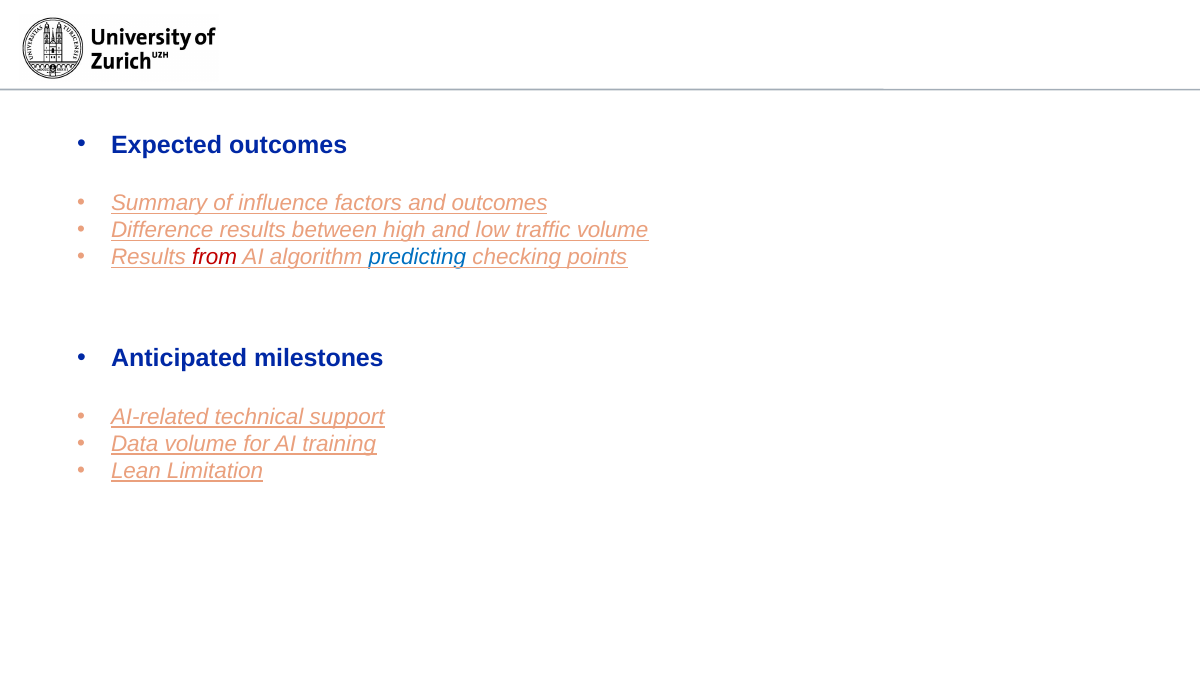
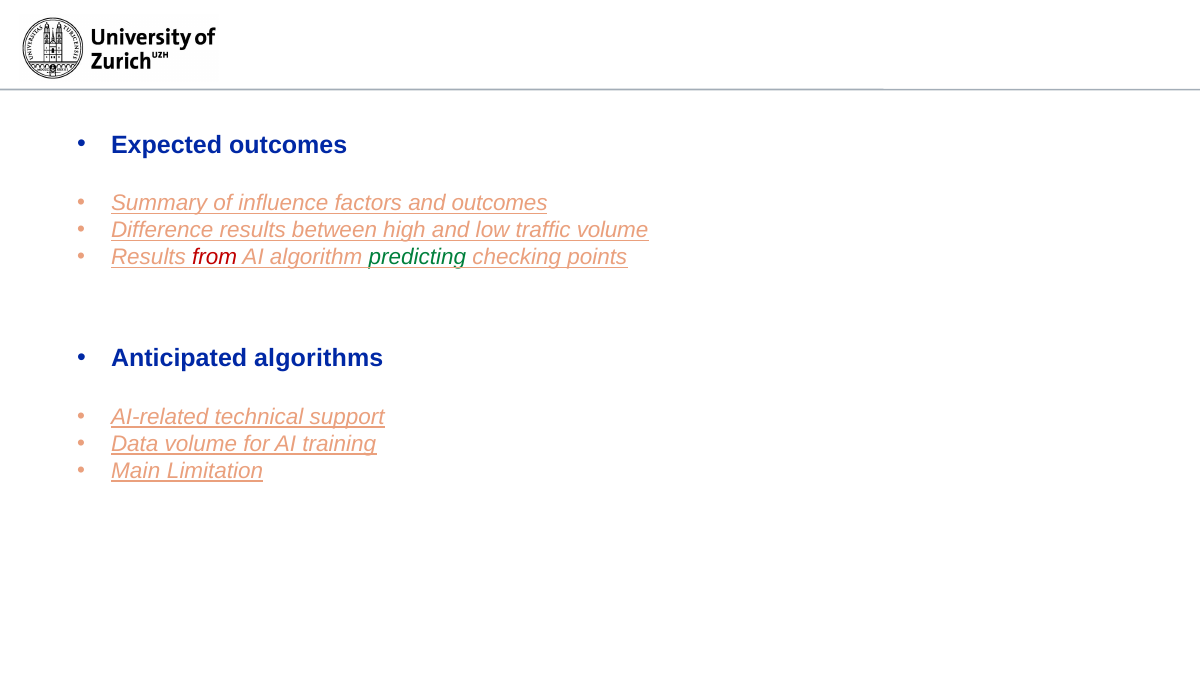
predicting colour: blue -> green
milestones: milestones -> algorithms
Lean: Lean -> Main
